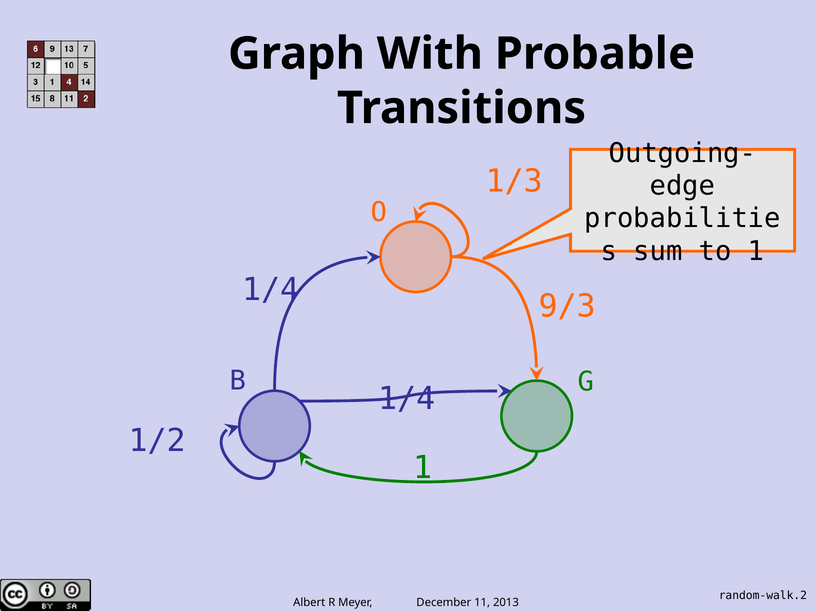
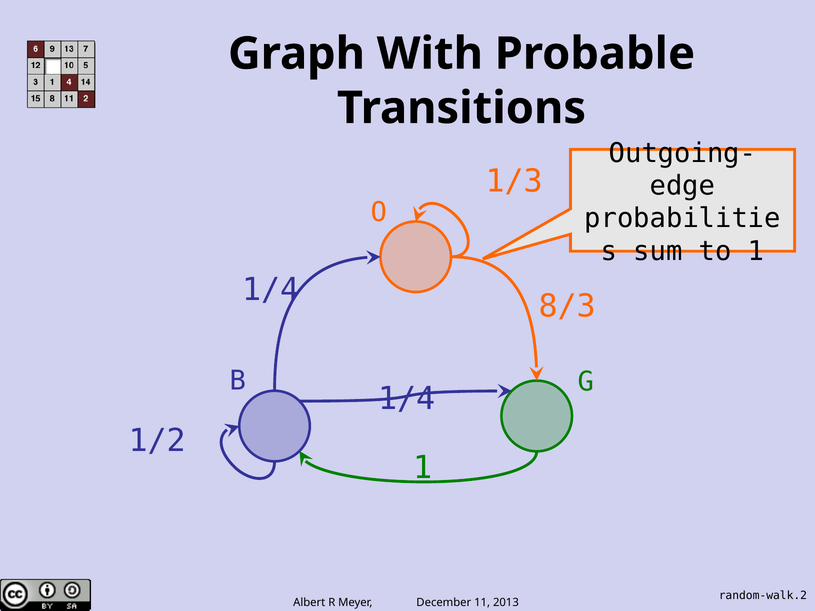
9/3: 9/3 -> 8/3
